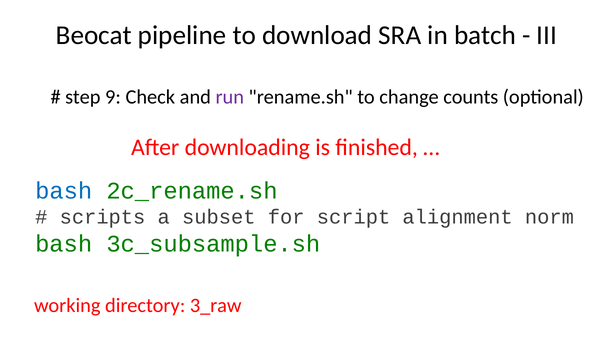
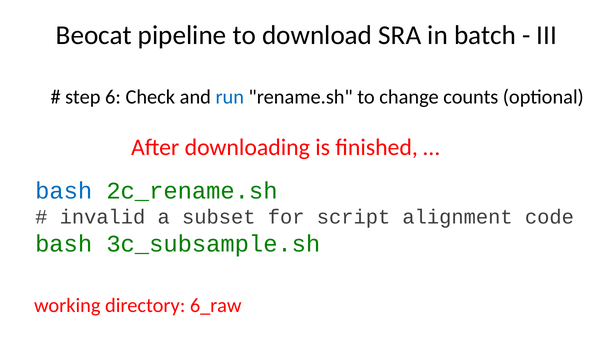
9: 9 -> 6
run colour: purple -> blue
scripts: scripts -> invalid
norm: norm -> code
3_raw: 3_raw -> 6_raw
